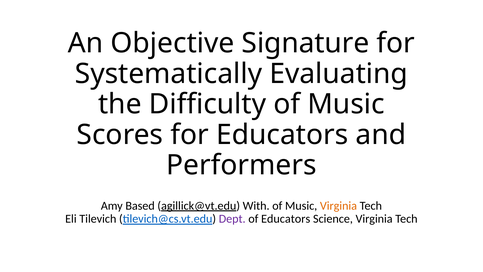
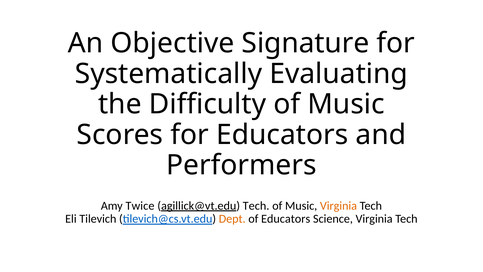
Based: Based -> Twice
agillick@vt.edu With: With -> Tech
Dept colour: purple -> orange
